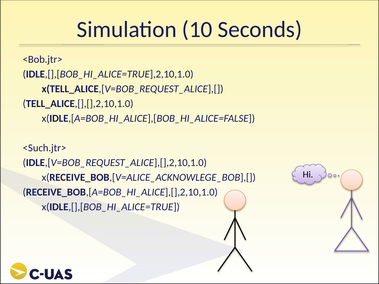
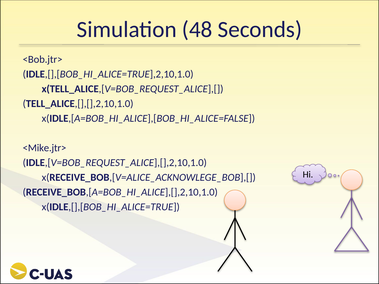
10: 10 -> 48
<Such.jtr>: <Such.jtr> -> <Mike.jtr>
